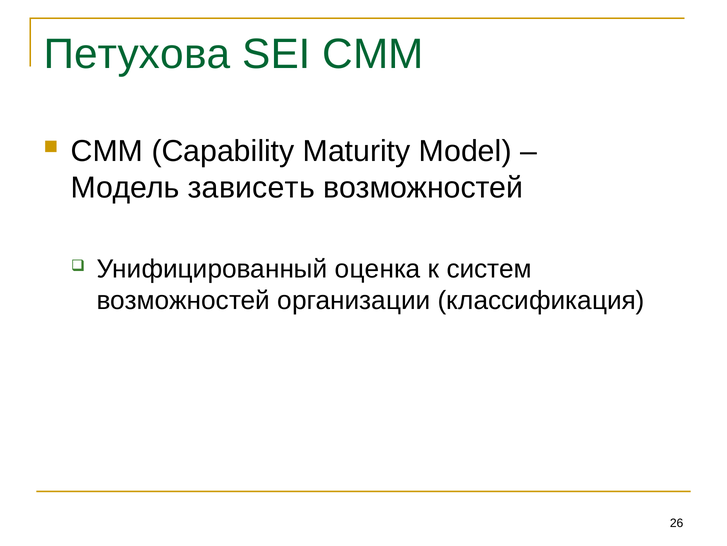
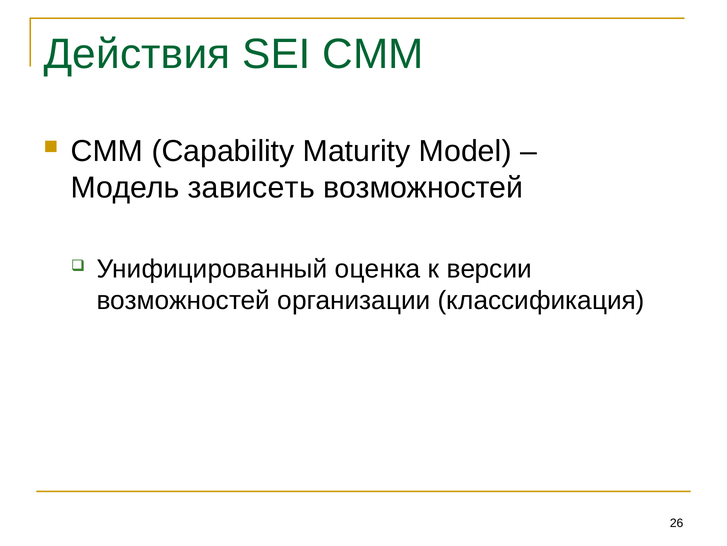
Петухова: Петухова -> Действия
систем: систем -> версии
